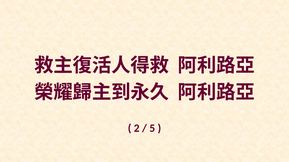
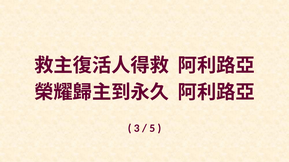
2: 2 -> 3
